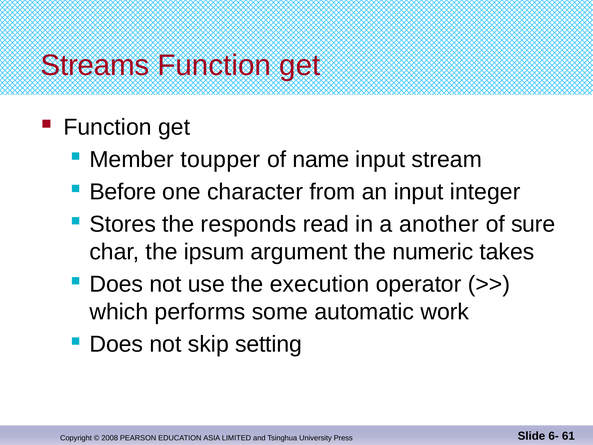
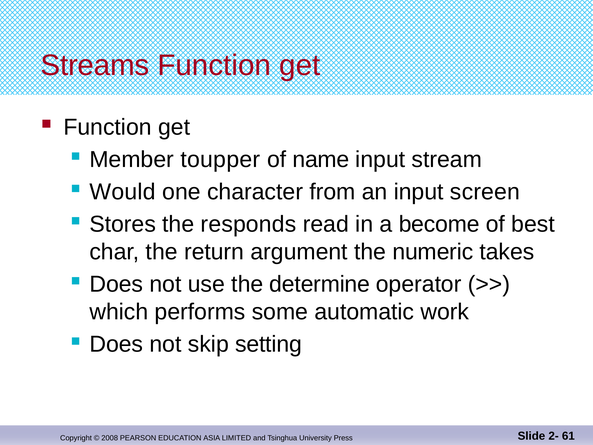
Before: Before -> Would
integer: integer -> screen
another: another -> become
sure: sure -> best
ipsum: ipsum -> return
execution: execution -> determine
6-: 6- -> 2-
